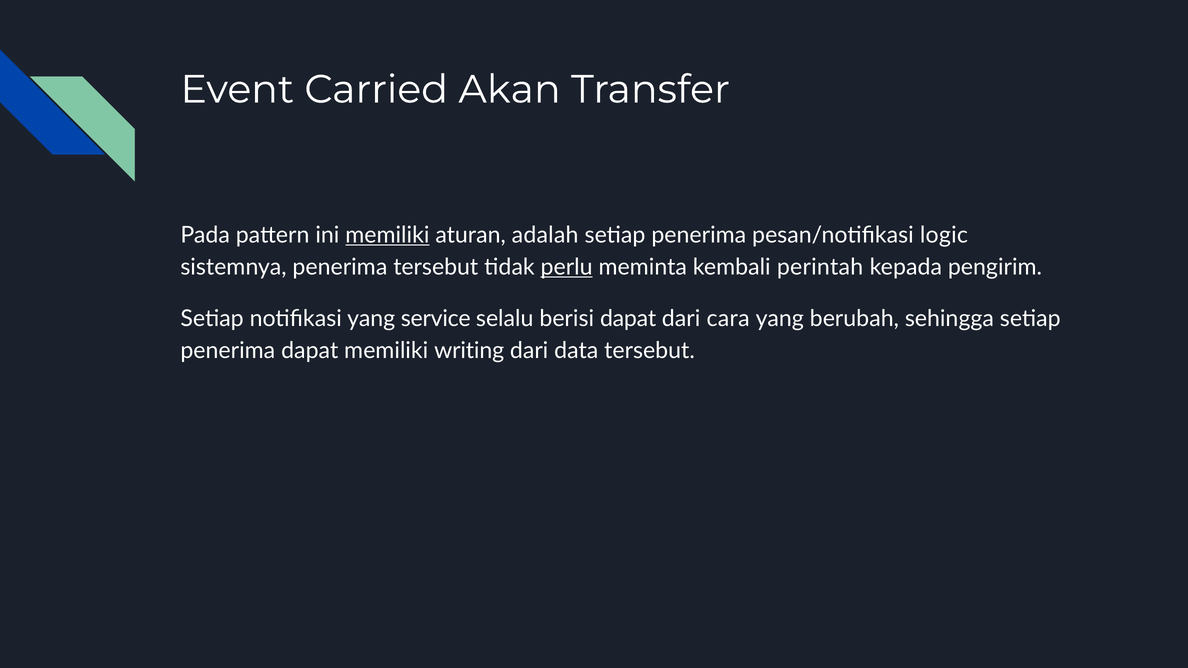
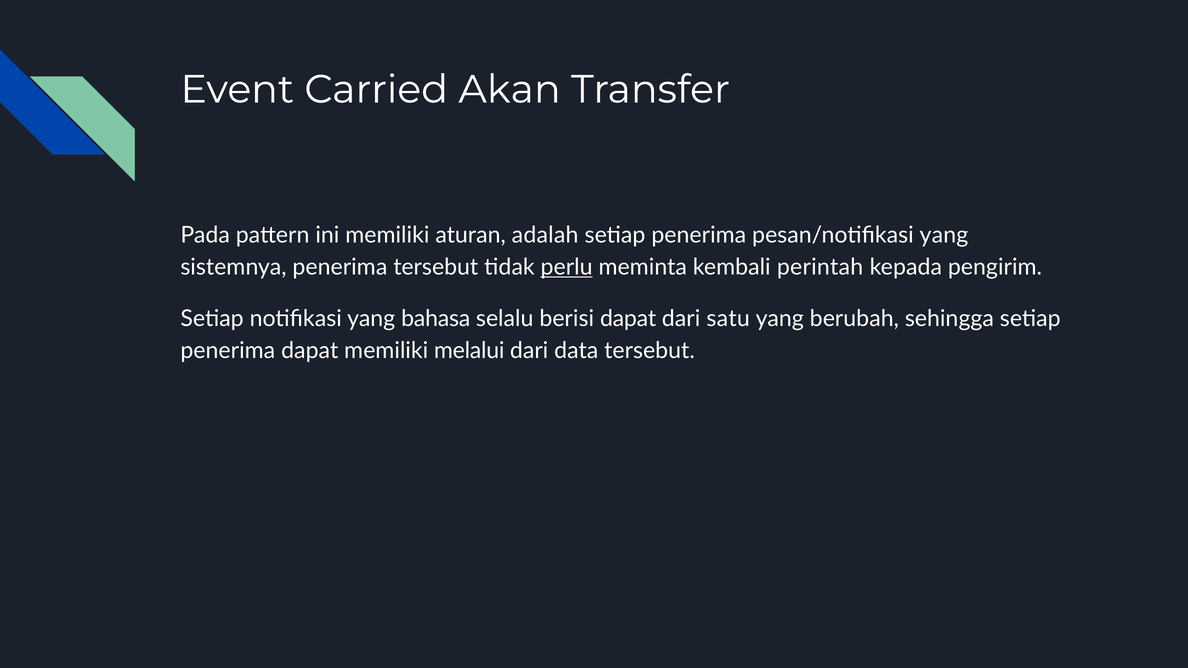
memiliki at (387, 235) underline: present -> none
pesan/notifikasi logic: logic -> yang
service: service -> bahasa
cara: cara -> satu
writing: writing -> melalui
